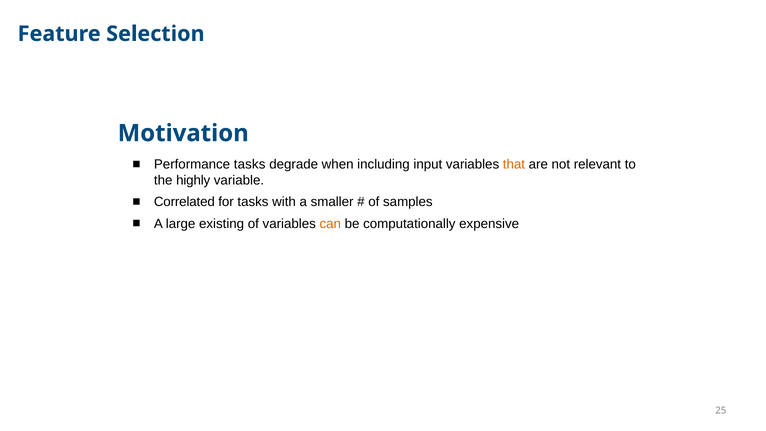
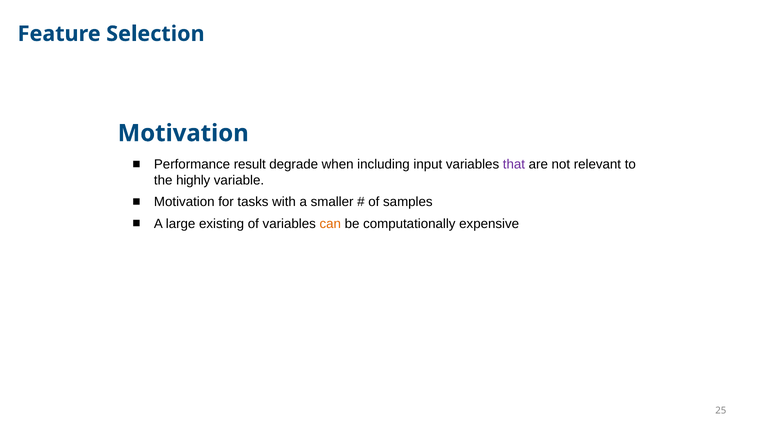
Performance tasks: tasks -> result
that colour: orange -> purple
Correlated at (184, 202): Correlated -> Motivation
